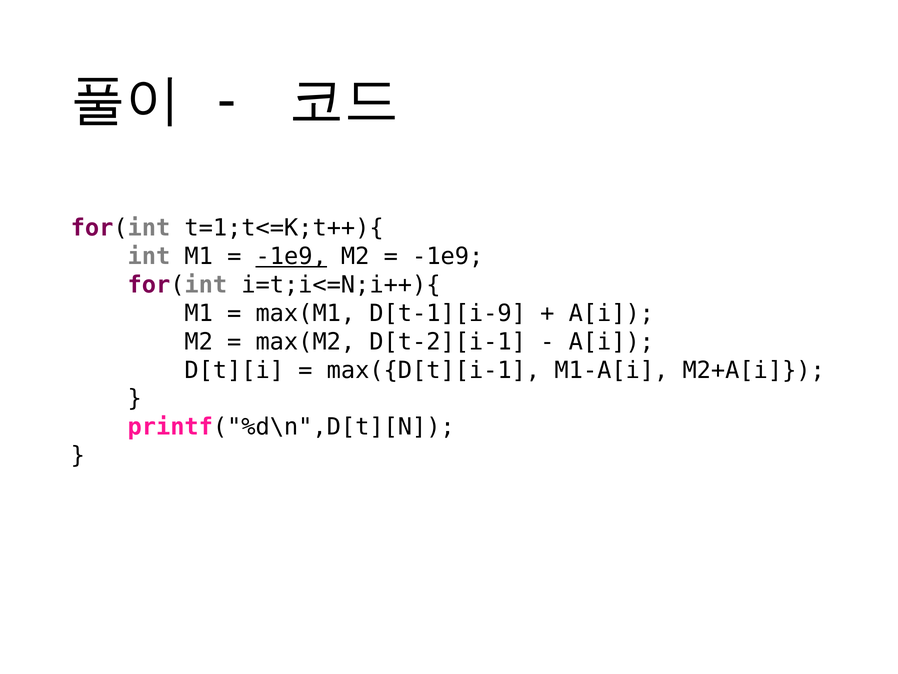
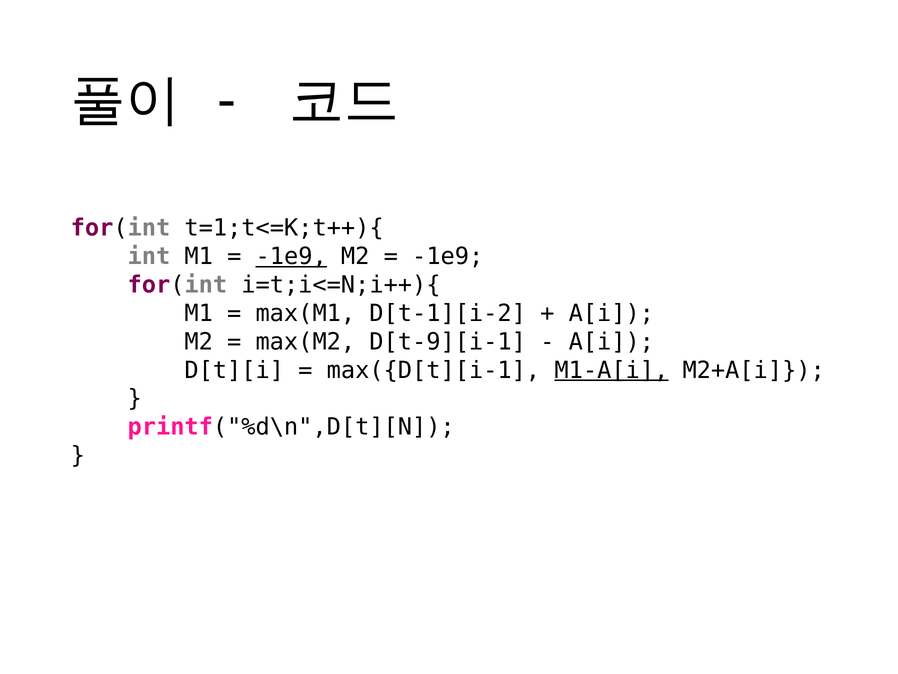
D[t-1][i-9: D[t-1][i-9 -> D[t-1][i-2
D[t-2][i-1: D[t-2][i-1 -> D[t-9][i-1
M1-A[i underline: none -> present
